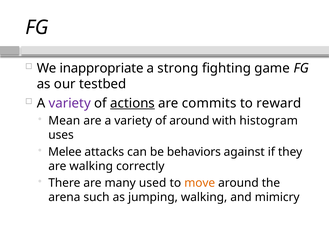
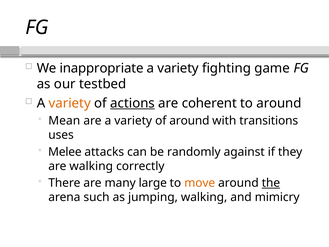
strong at (178, 68): strong -> variety
variety at (70, 103) colour: purple -> orange
commits: commits -> coherent
to reward: reward -> around
histogram: histogram -> transitions
behaviors: behaviors -> randomly
used: used -> large
the underline: none -> present
